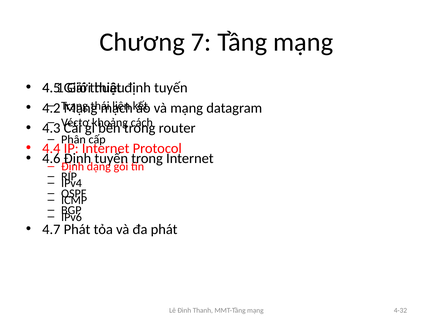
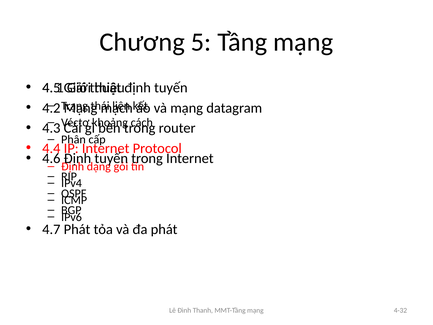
7: 7 -> 5
